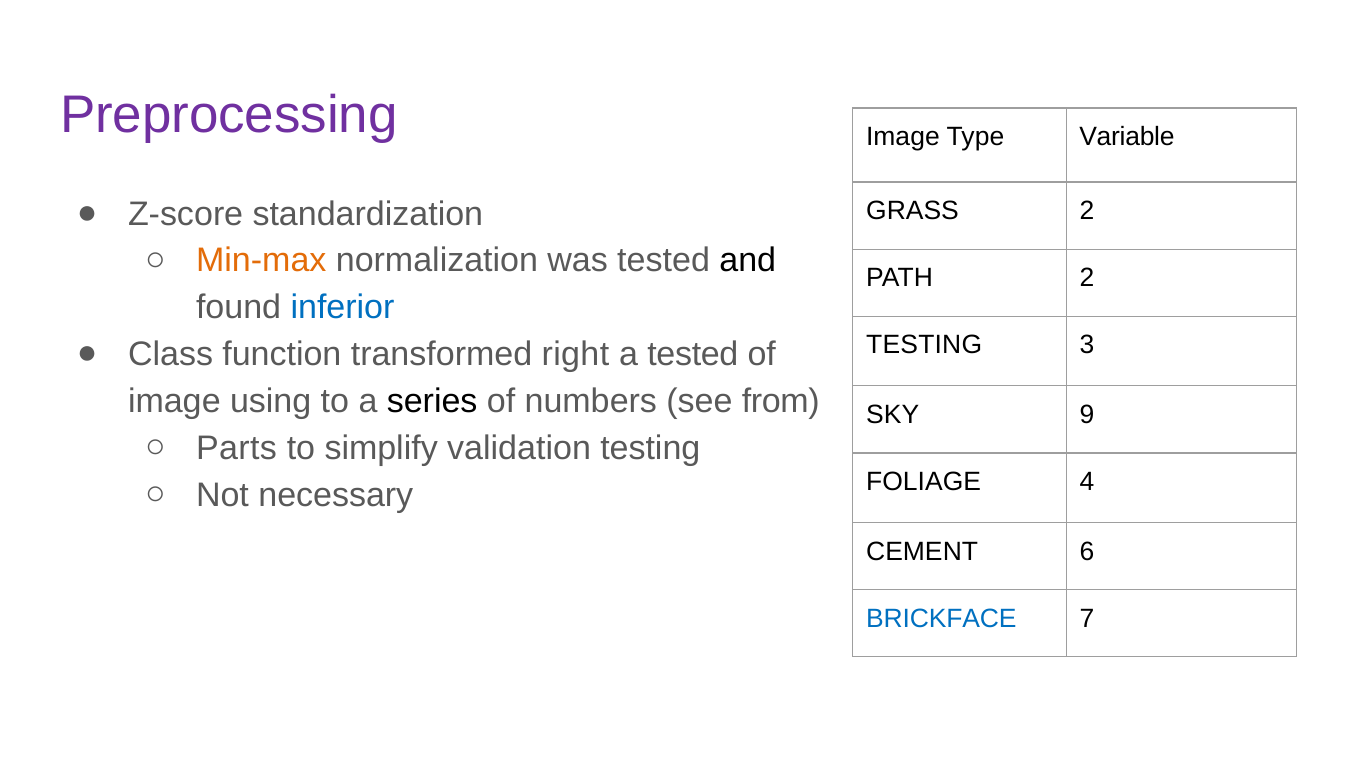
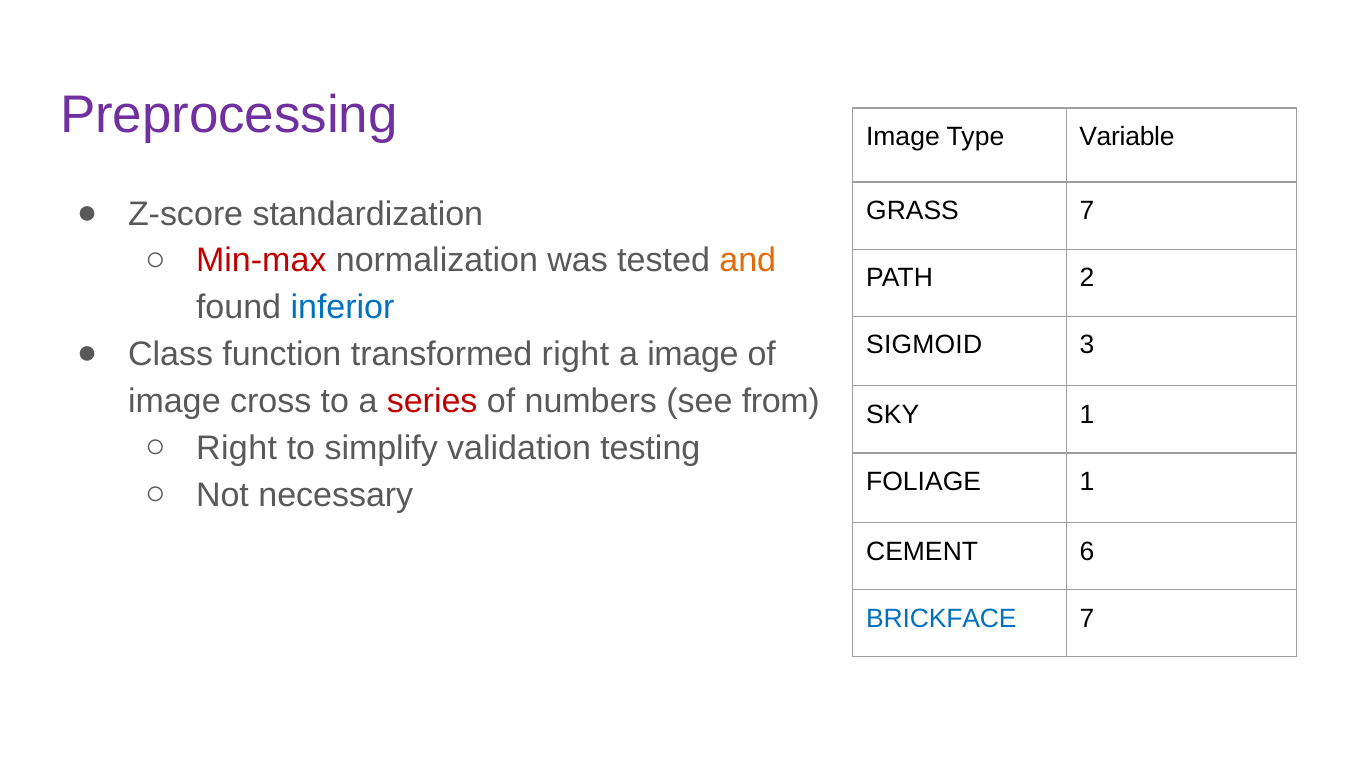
GRASS 2: 2 -> 7
Min-max colour: orange -> red
and colour: black -> orange
TESTING at (924, 345): TESTING -> SIGMOID
a tested: tested -> image
using: using -> cross
series colour: black -> red
SKY 9: 9 -> 1
Parts at (237, 449): Parts -> Right
FOLIAGE 4: 4 -> 1
